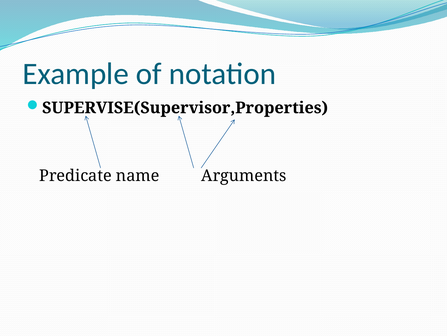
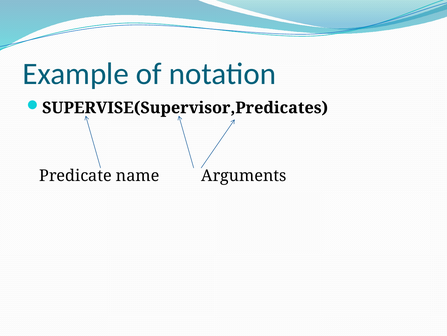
SUPERVISE(Supervisor,Properties: SUPERVISE(Supervisor,Properties -> SUPERVISE(Supervisor,Predicates
